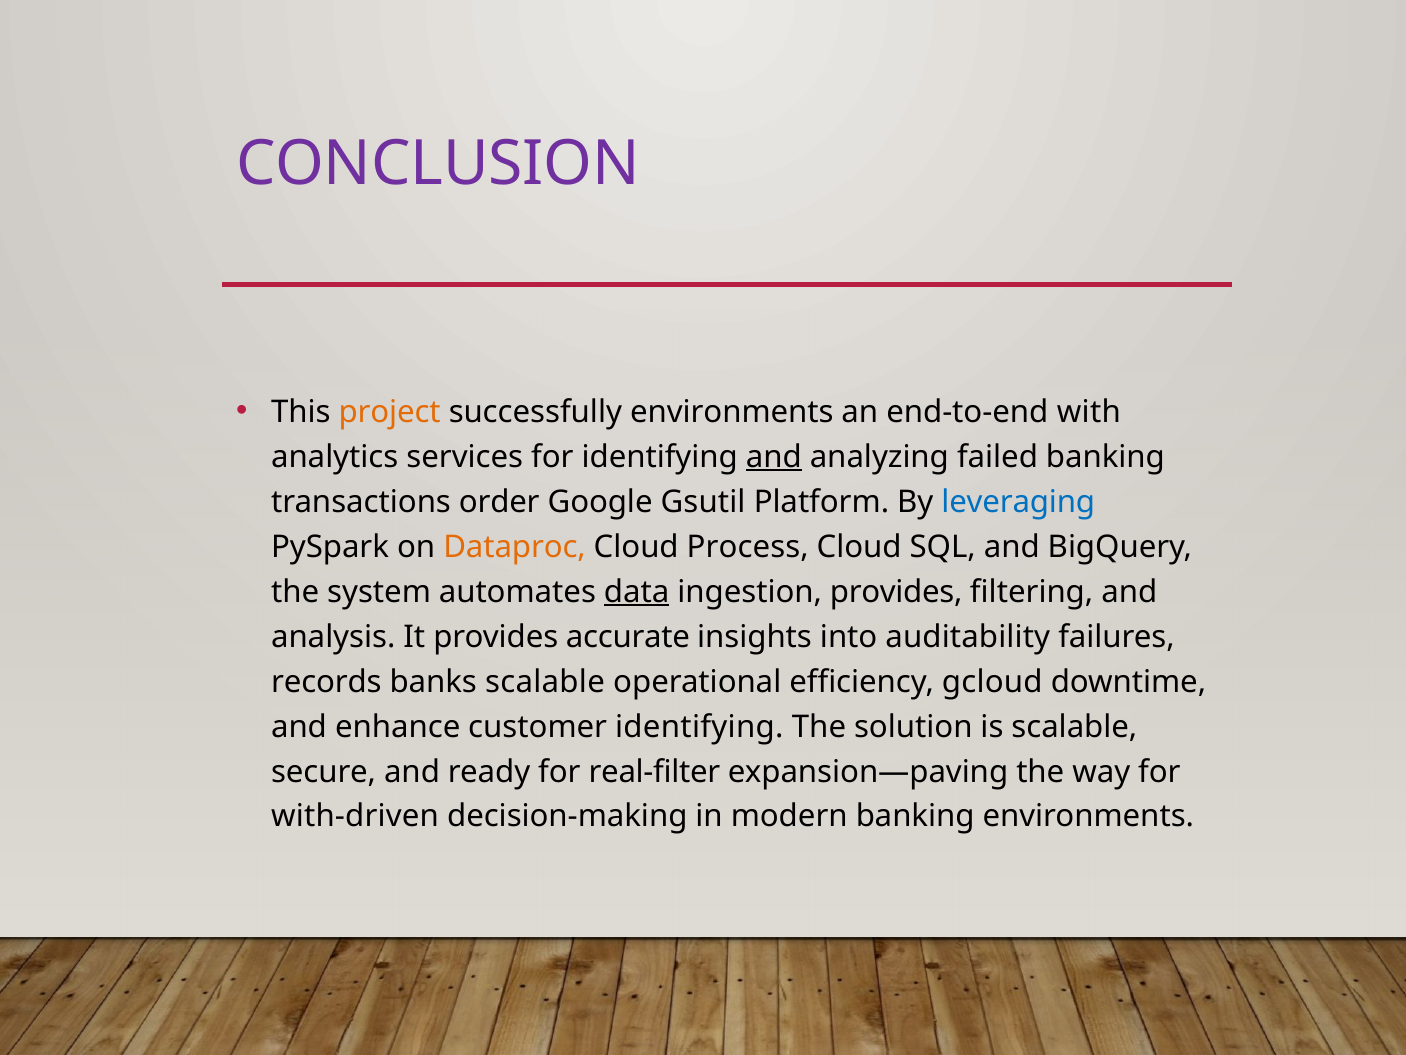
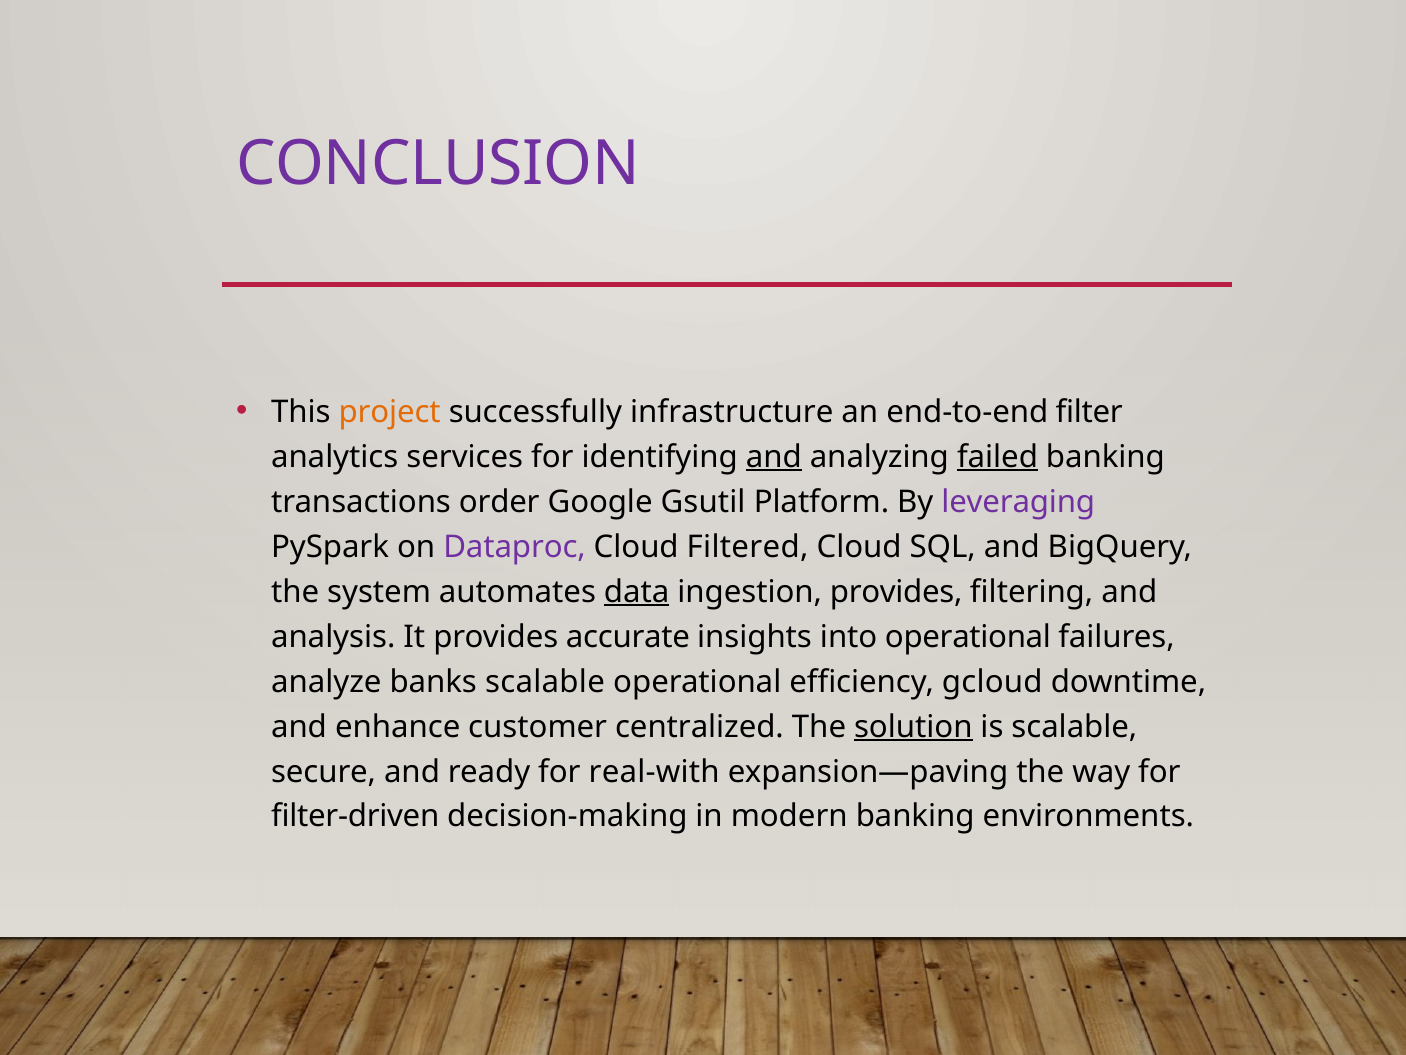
successfully environments: environments -> infrastructure
with: with -> filter
failed underline: none -> present
leveraging colour: blue -> purple
Dataproc colour: orange -> purple
Process: Process -> Filtered
into auditability: auditability -> operational
records: records -> analyze
customer identifying: identifying -> centralized
solution underline: none -> present
real-filter: real-filter -> real-with
with-driven: with-driven -> filter-driven
